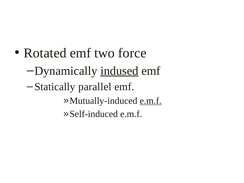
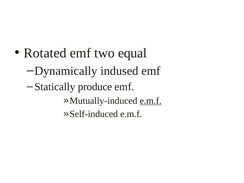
force: force -> equal
indused underline: present -> none
parallel: parallel -> produce
